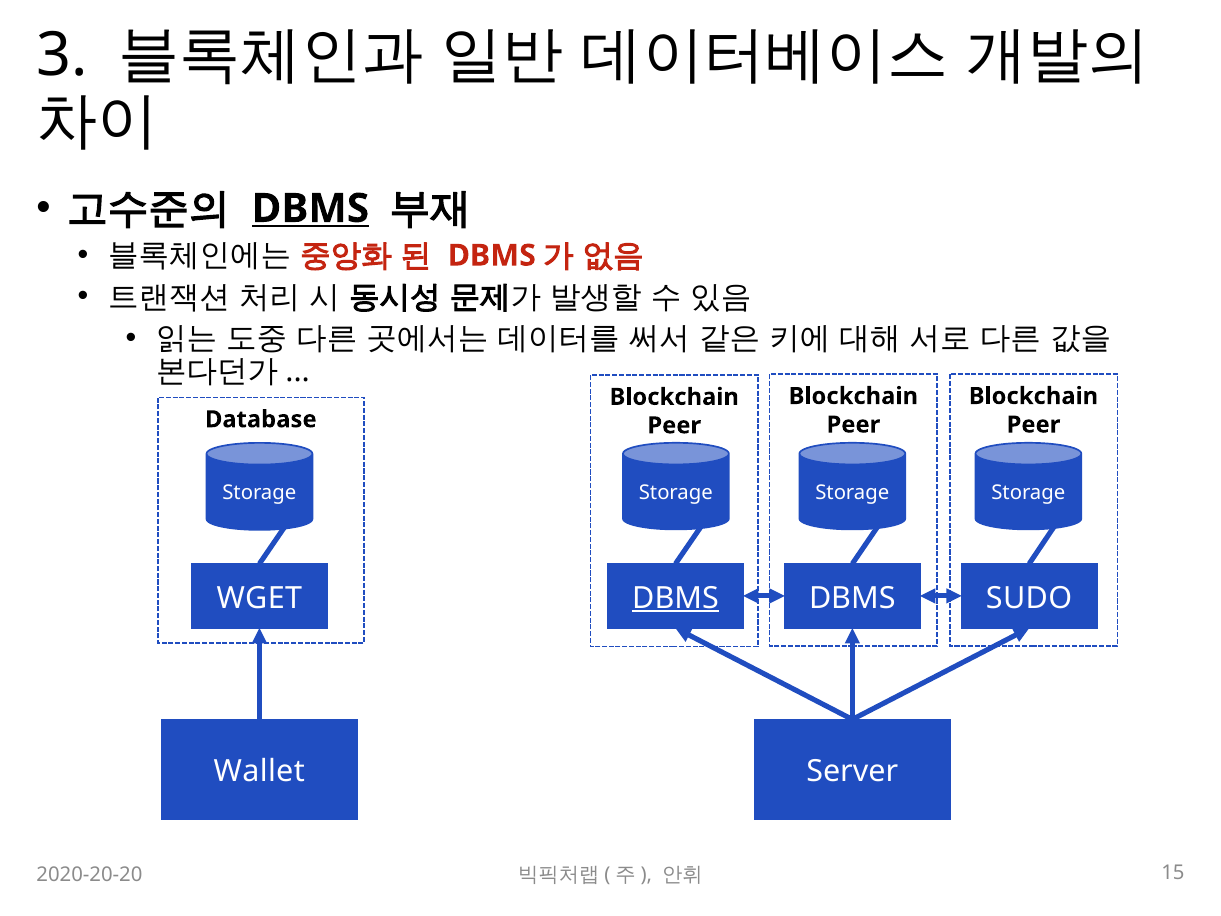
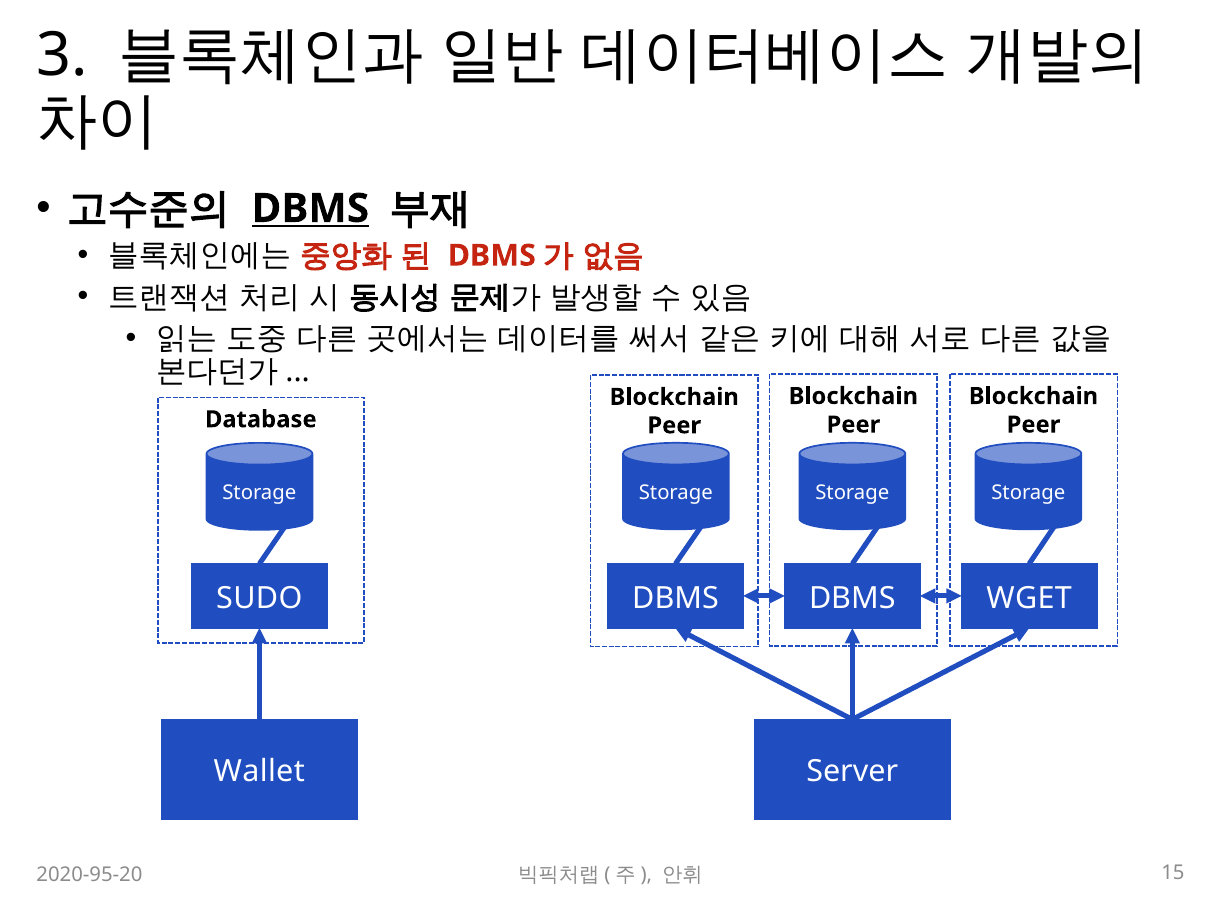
WGET: WGET -> SUDO
DBMS at (676, 598) underline: present -> none
SUDO: SUDO -> WGET
2020-20-20: 2020-20-20 -> 2020-95-20
